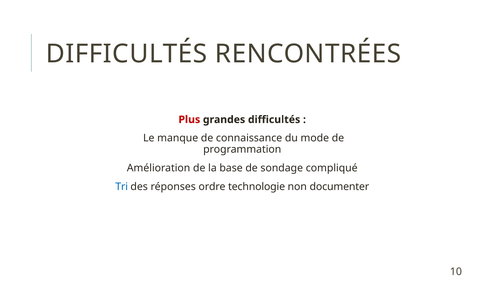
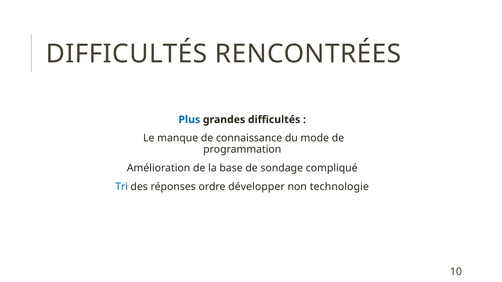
Plus colour: red -> blue
technologie: technologie -> développer
documenter: documenter -> technologie
